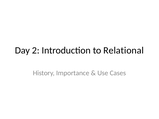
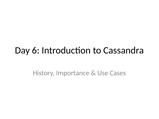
2: 2 -> 6
Relational: Relational -> Cassandra
